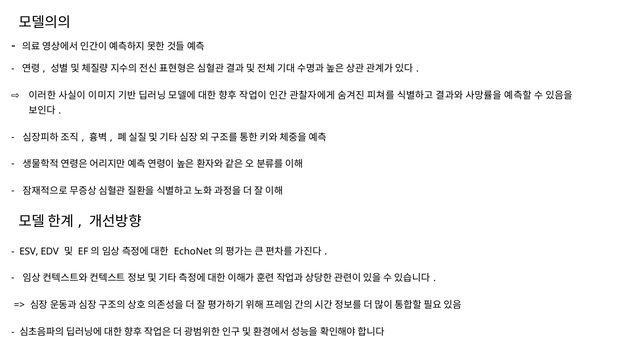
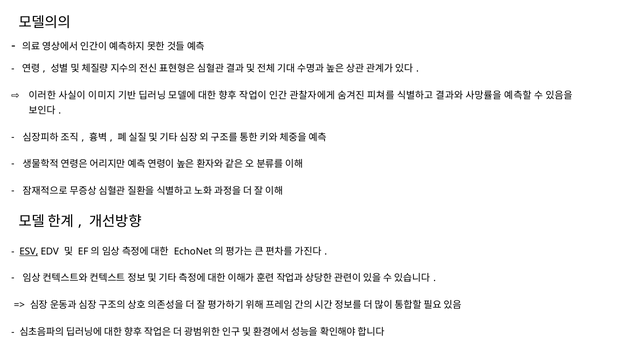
ESV underline: none -> present
